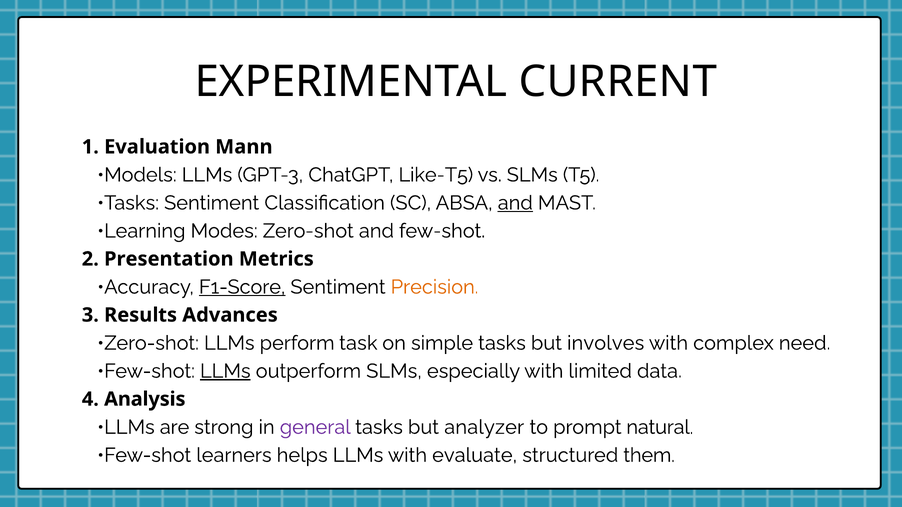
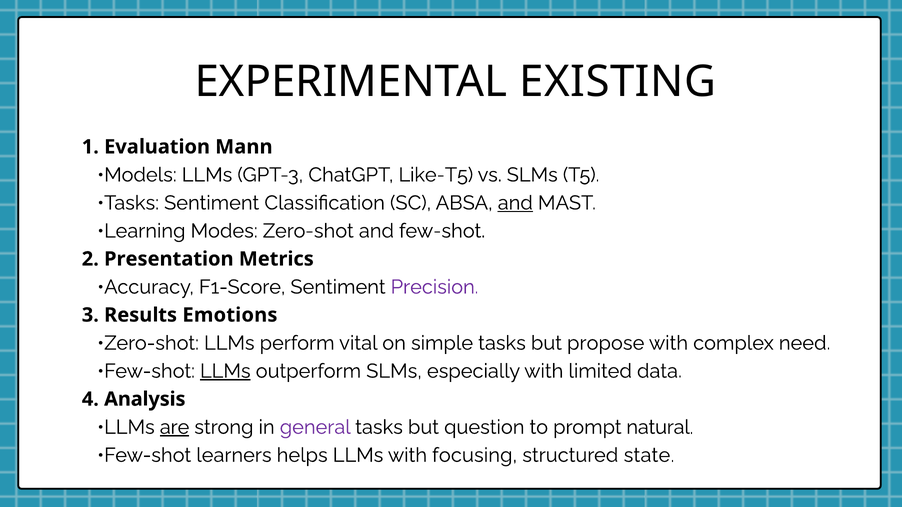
CURRENT: CURRENT -> EXISTING
F1-Score underline: present -> none
Precision colour: orange -> purple
Advances: Advances -> Emotions
task: task -> vital
involves: involves -> propose
are underline: none -> present
analyzer: analyzer -> question
evaluate: evaluate -> focusing
them: them -> state
